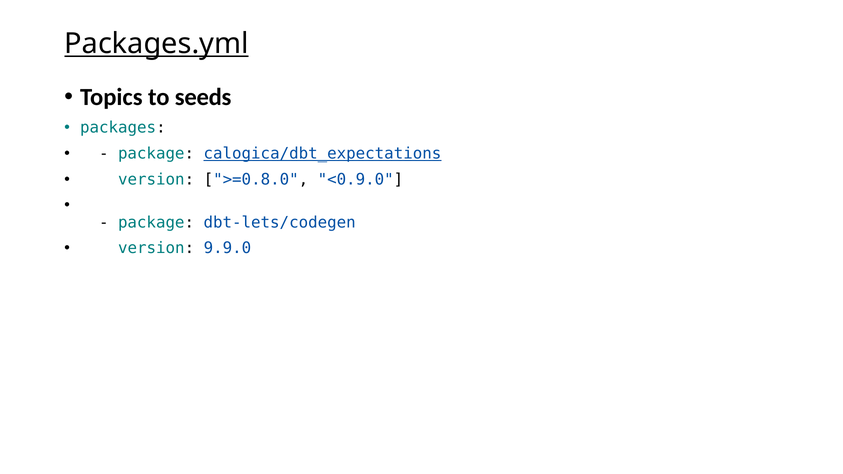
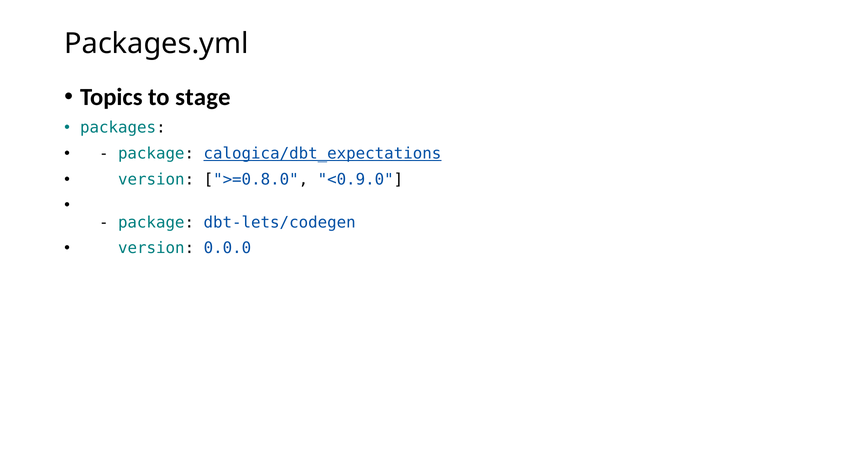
Packages.yml underline: present -> none
seeds: seeds -> stage
9.9.0: 9.9.0 -> 0.0.0
